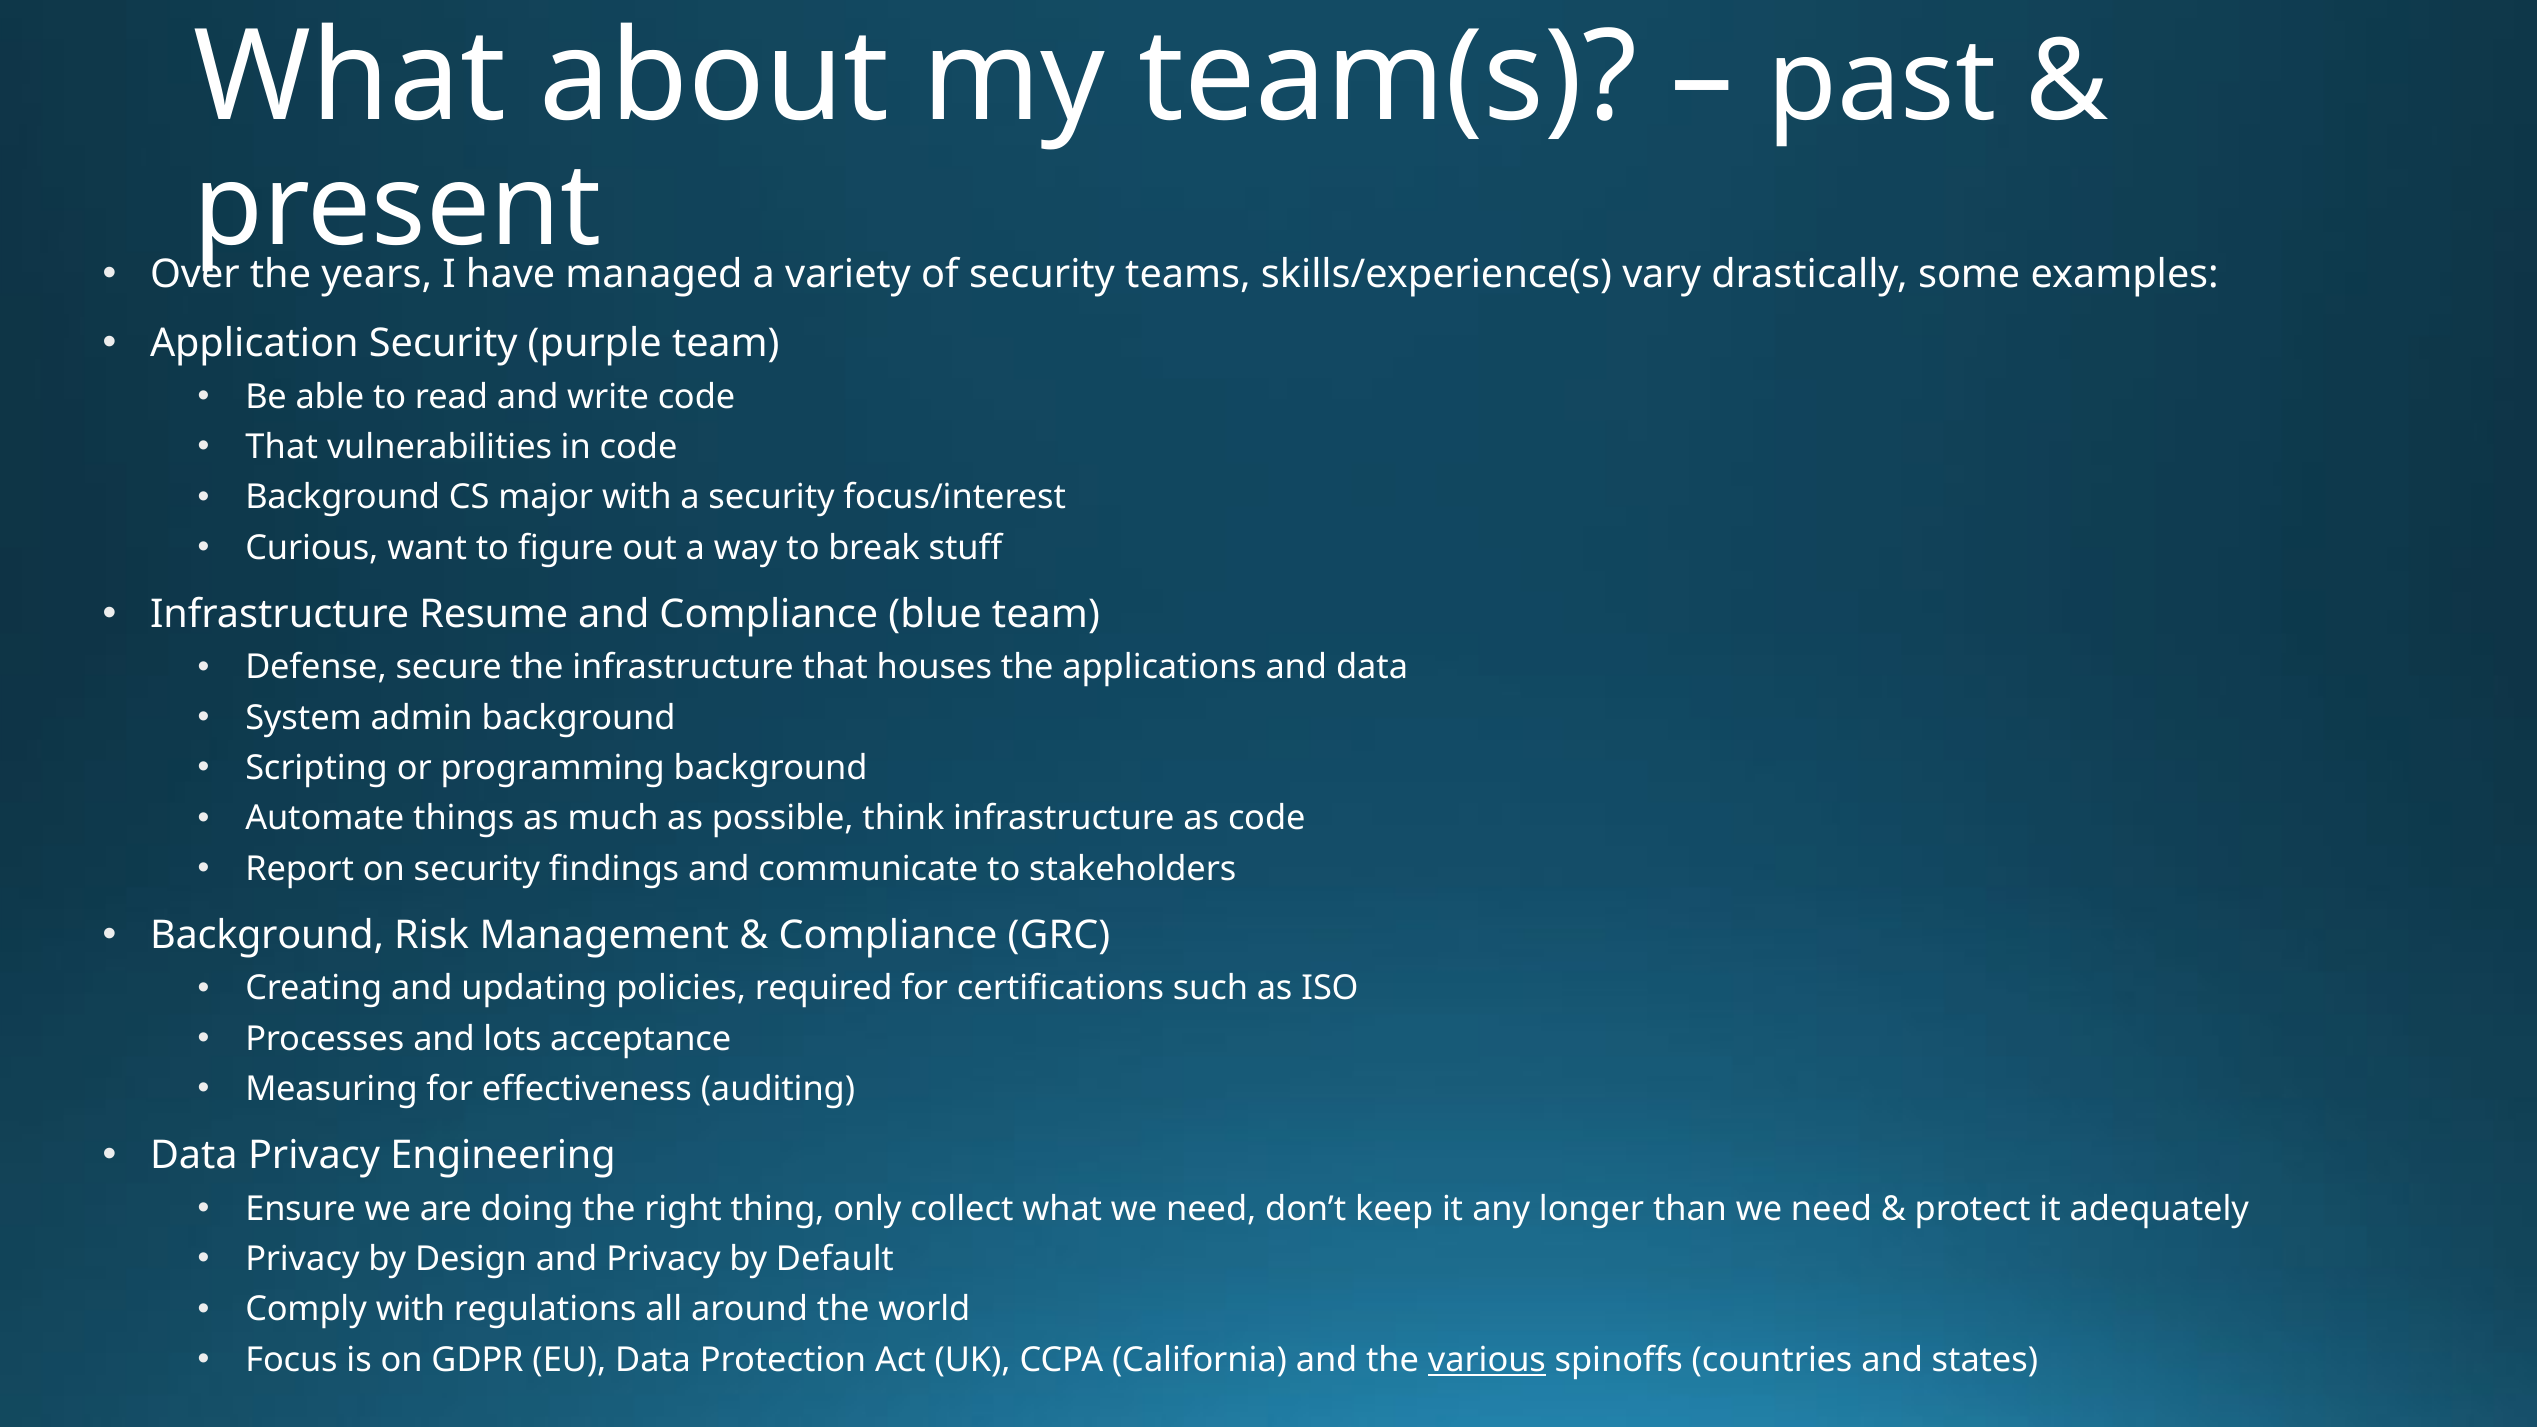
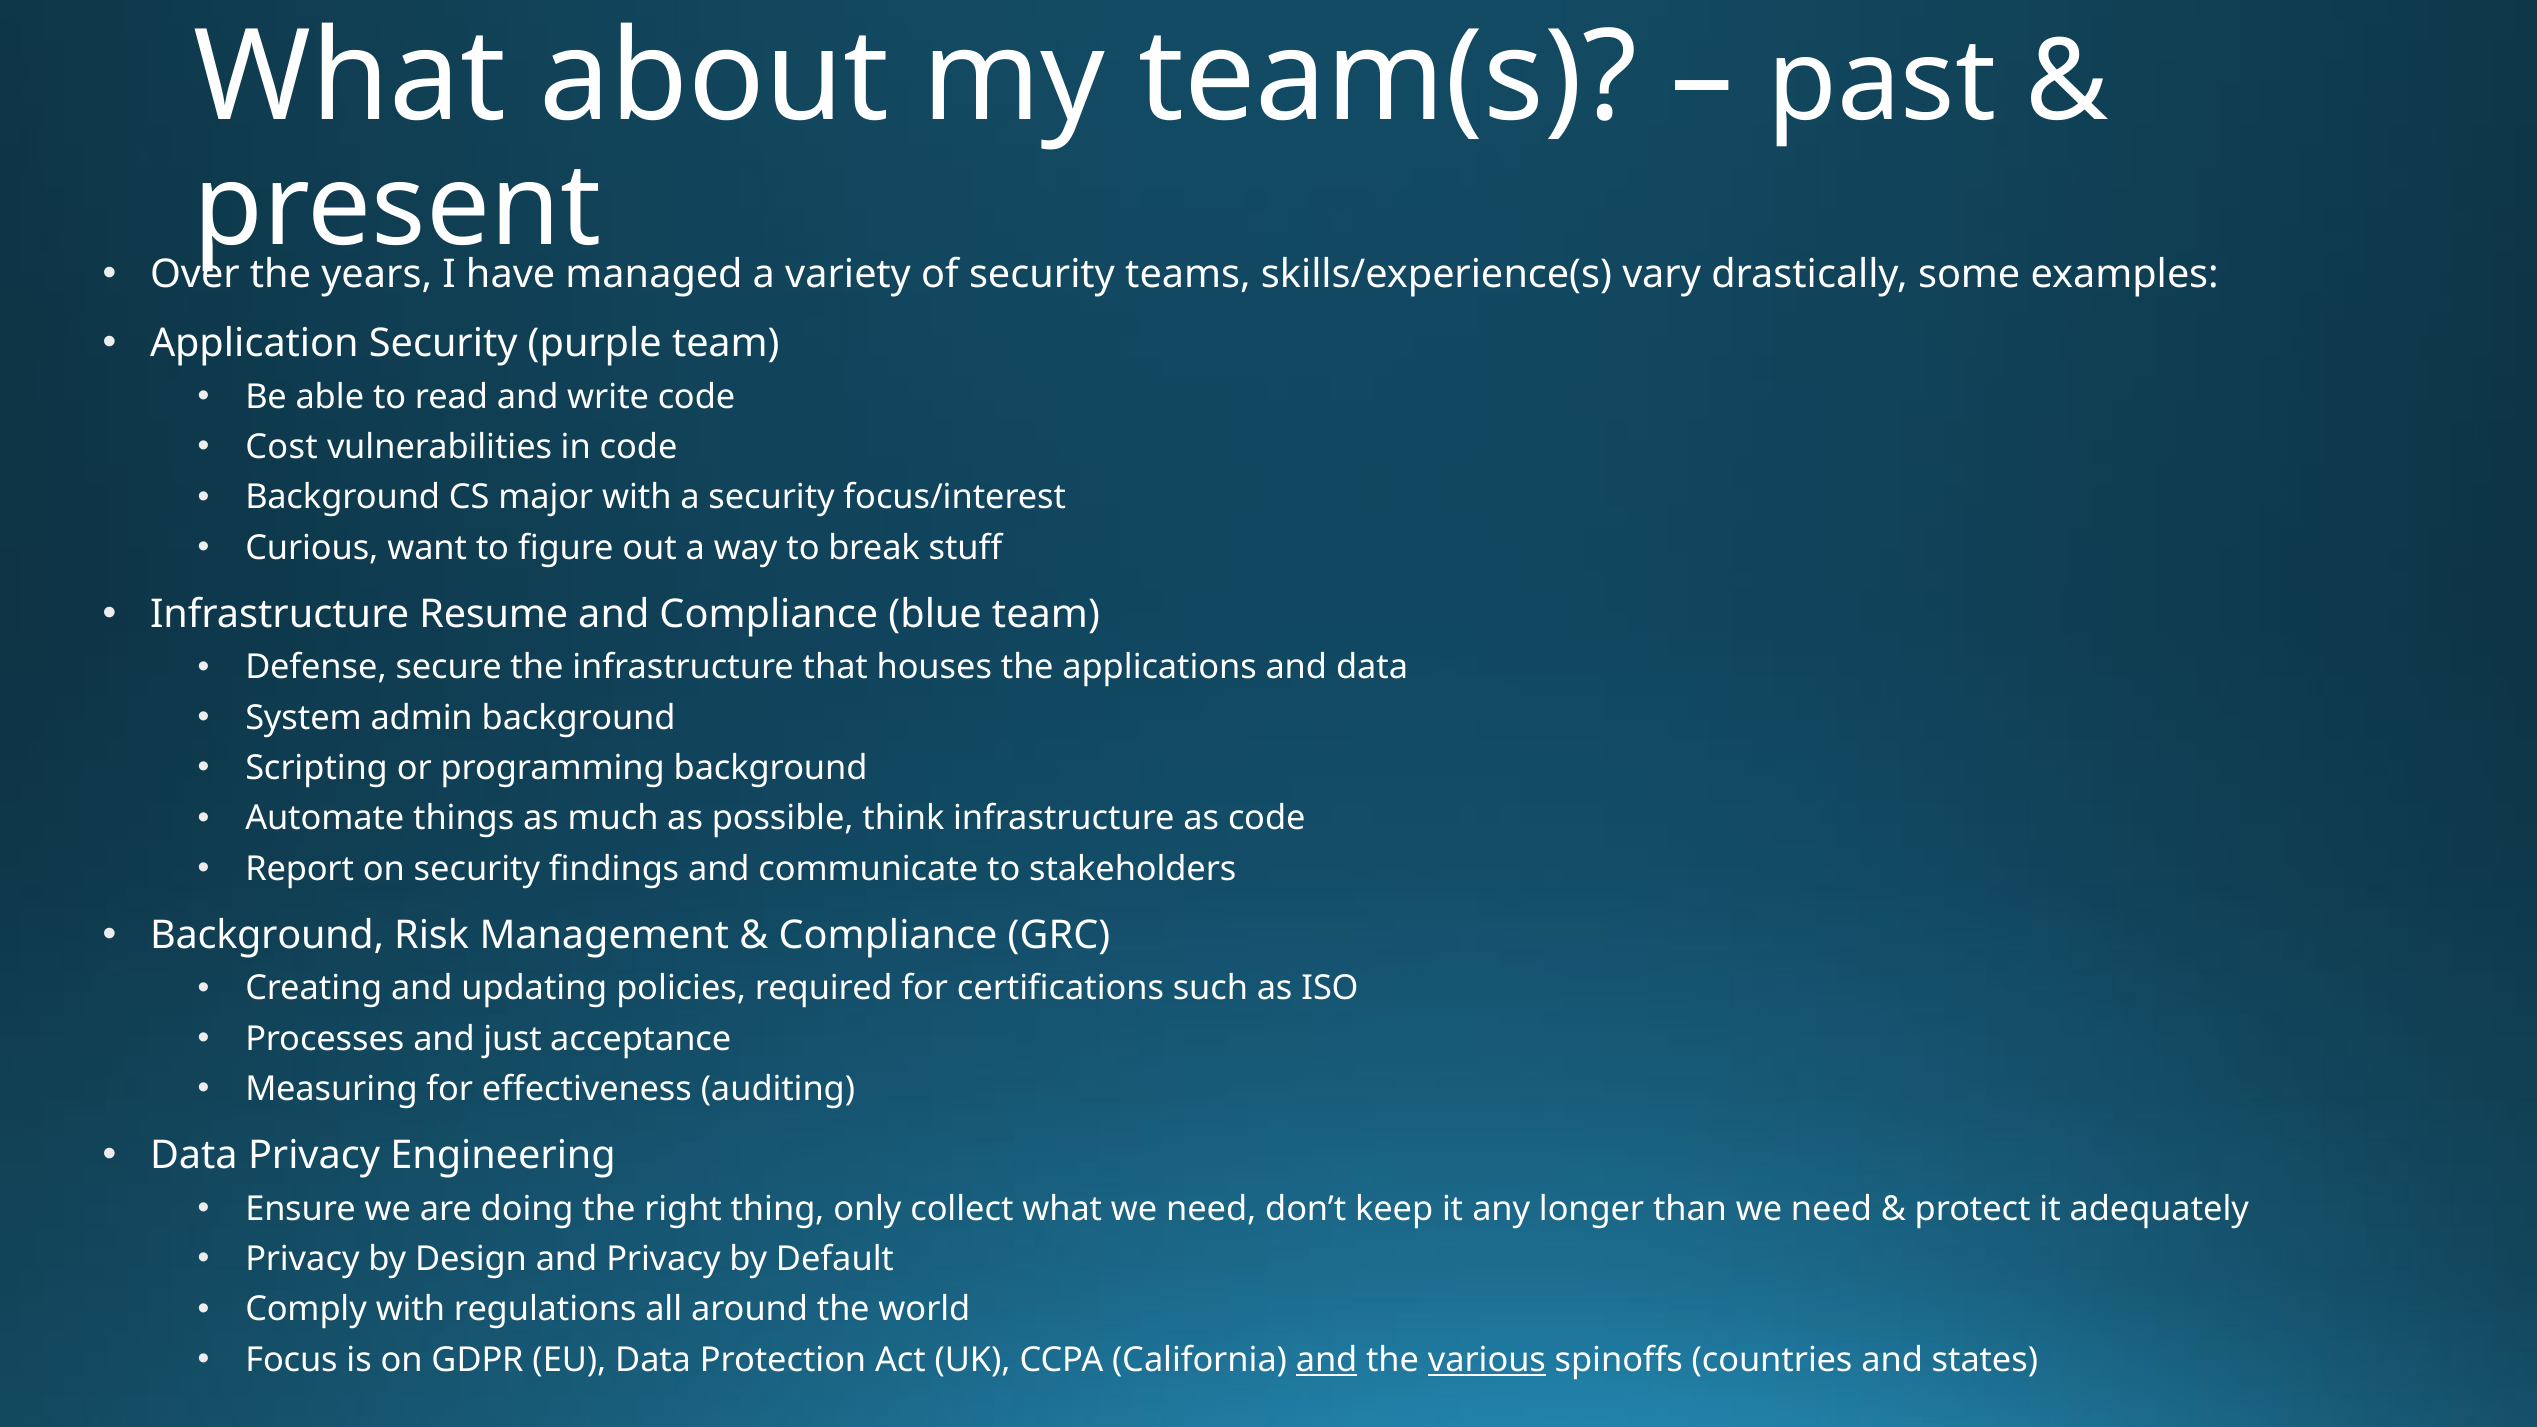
That at (282, 447): That -> Cost
lots: lots -> just
and at (1327, 1360) underline: none -> present
